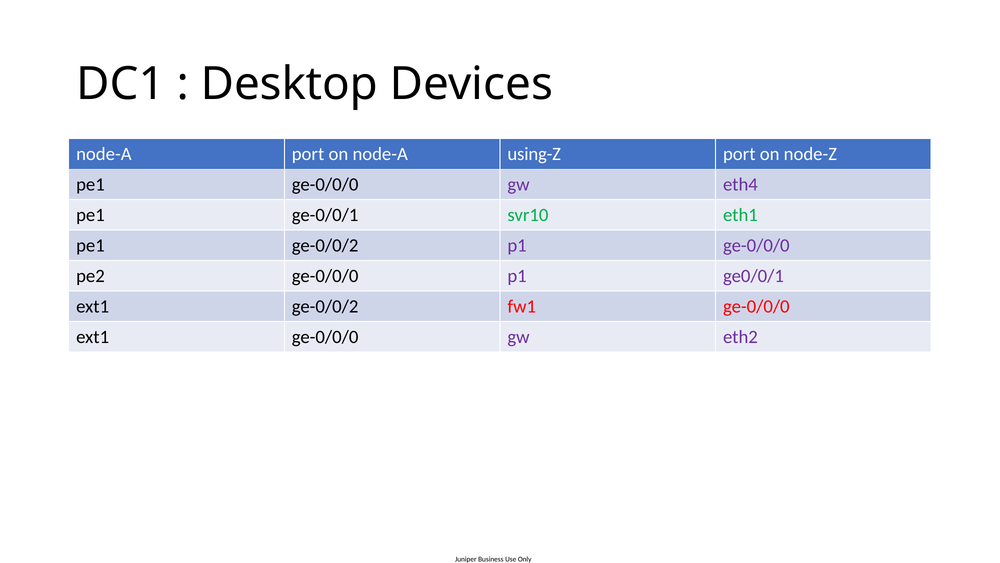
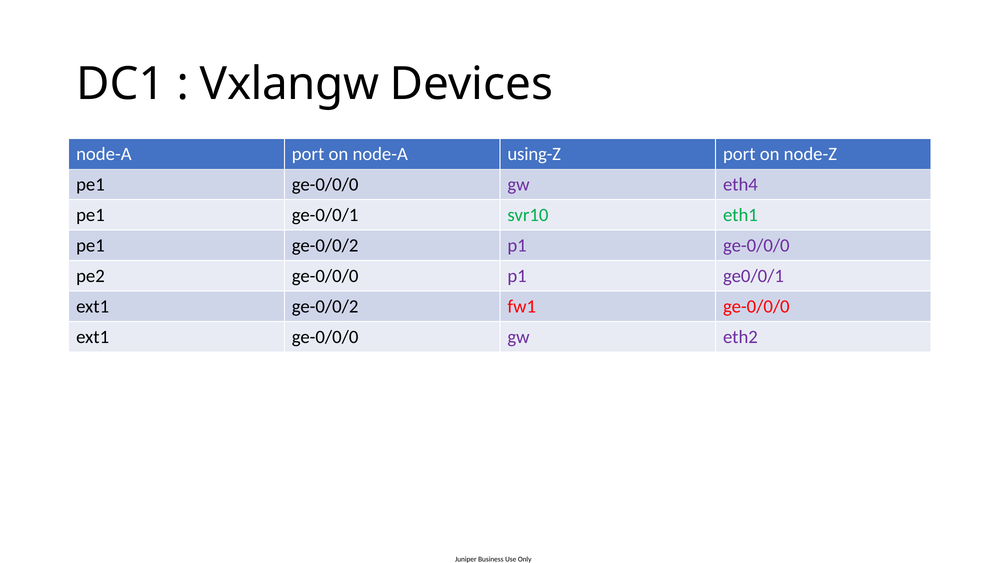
Desktop: Desktop -> Vxlangw
